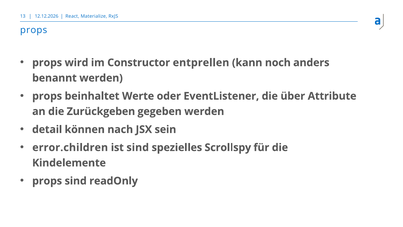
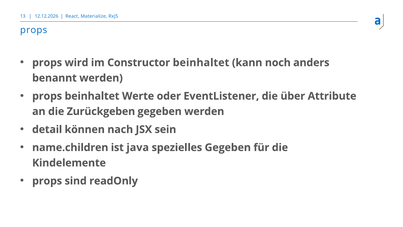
Constructor entprellen: entprellen -> beinhaltet
error.children: error.children -> name.children
ist sind: sind -> java
spezielles Scrollspy: Scrollspy -> Gegeben
